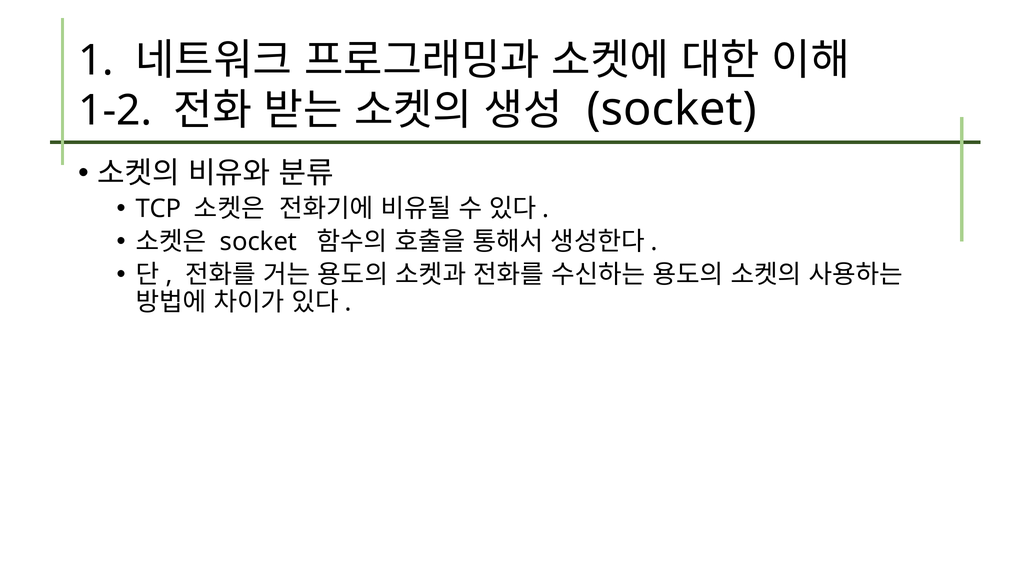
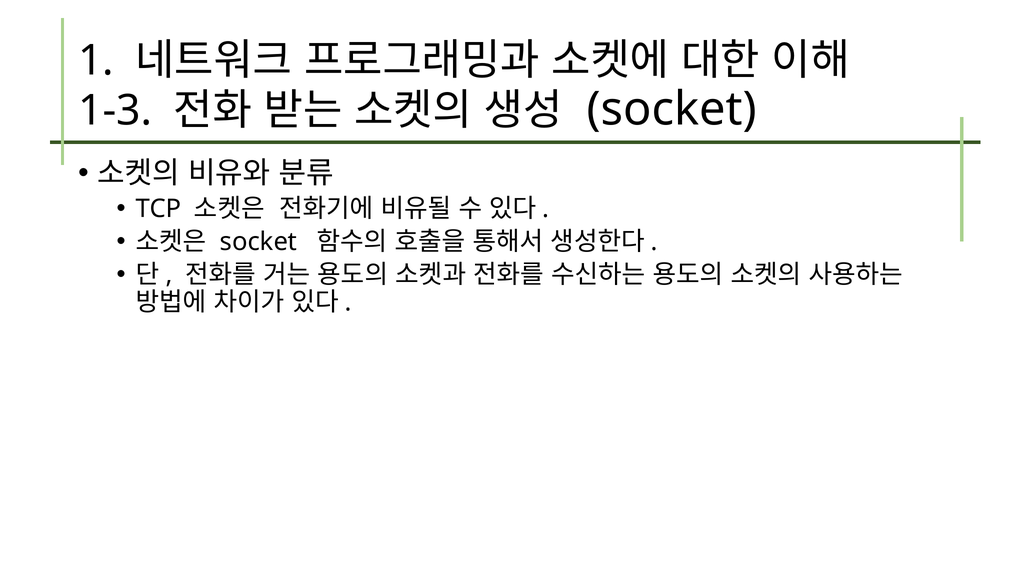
1-2: 1-2 -> 1-3
